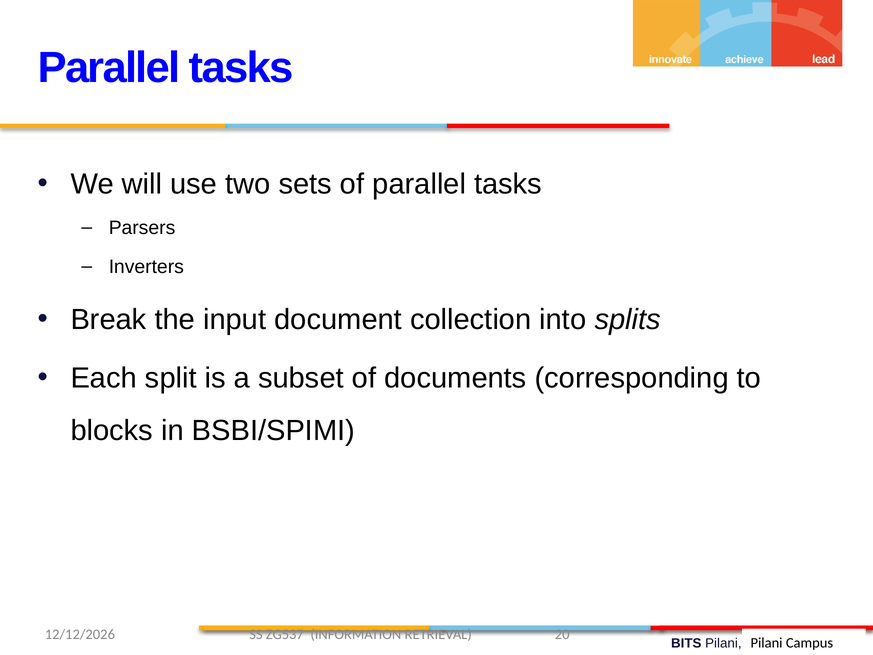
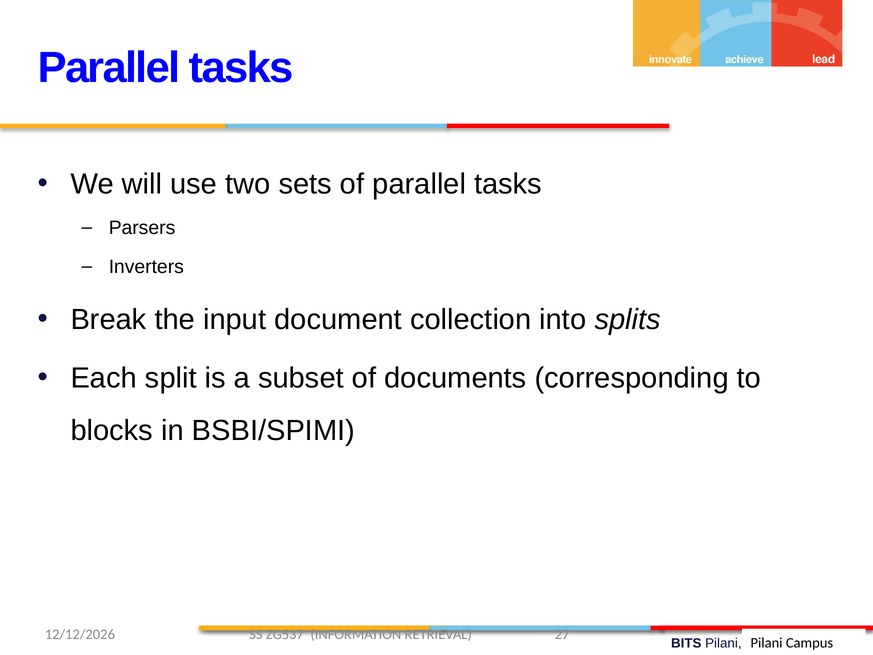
20: 20 -> 27
